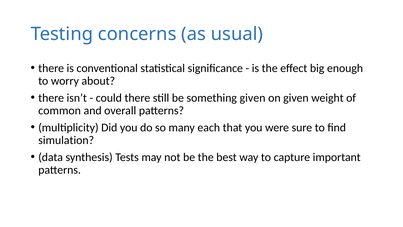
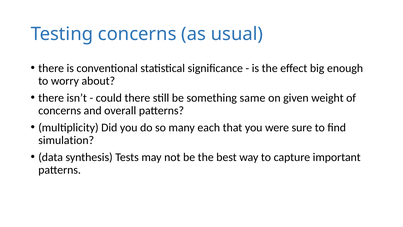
something given: given -> same
common at (60, 110): common -> concerns
